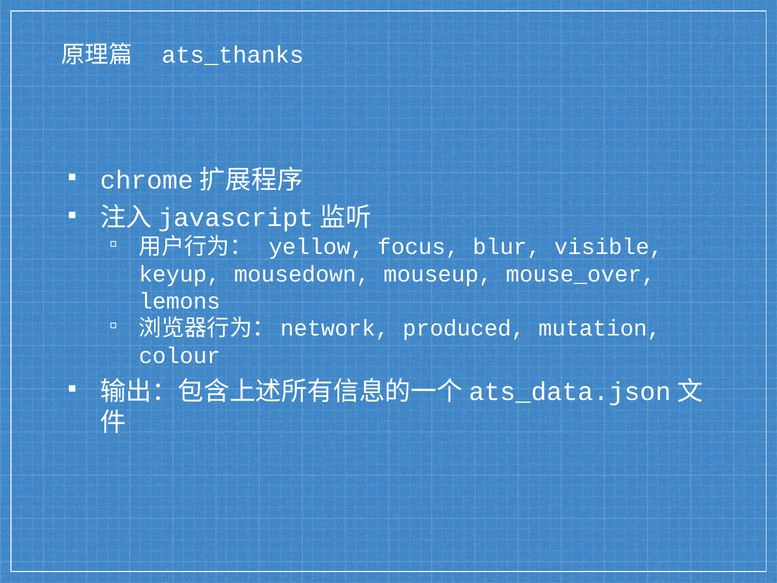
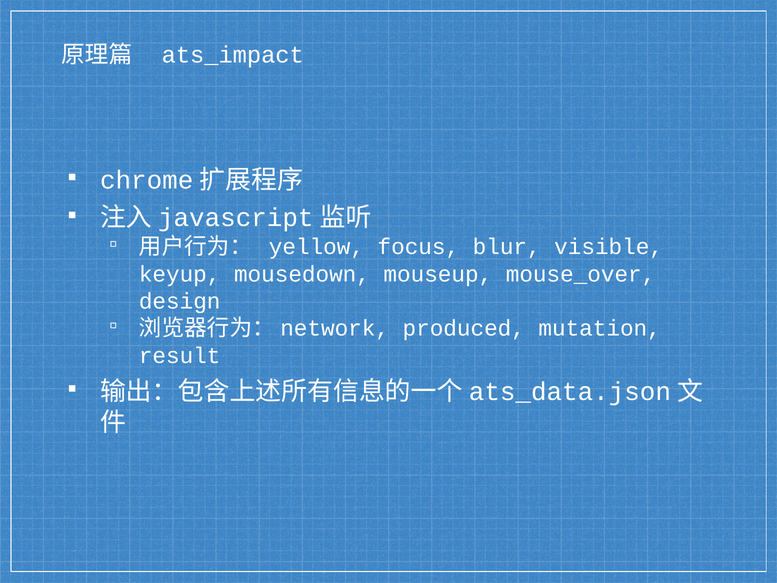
ats_thanks: ats_thanks -> ats_impact
lemons: lemons -> design
colour: colour -> result
